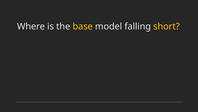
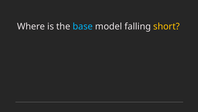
base colour: yellow -> light blue
